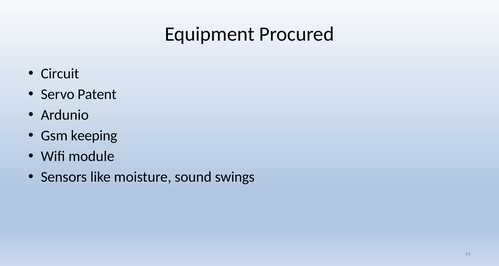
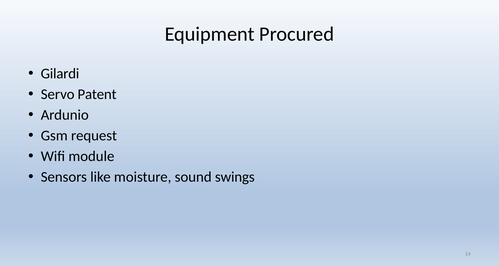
Circuit: Circuit -> Gilardi
keeping: keeping -> request
